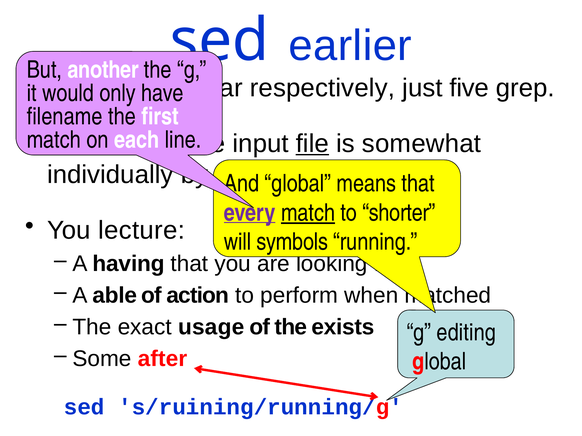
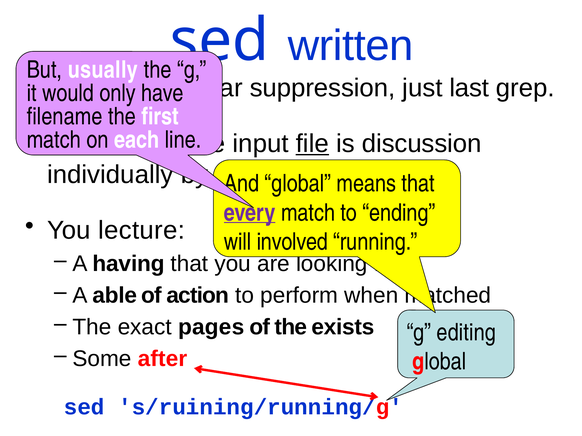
earlier: earlier -> written
another: another -> usually
respectively: respectively -> suppression
five: five -> last
somewhat: somewhat -> discussion
match at (308, 213) underline: present -> none
shorter: shorter -> ending
symbols: symbols -> involved
usage: usage -> pages
